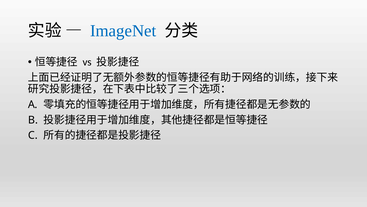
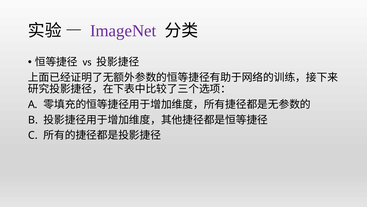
ImageNet colour: blue -> purple
